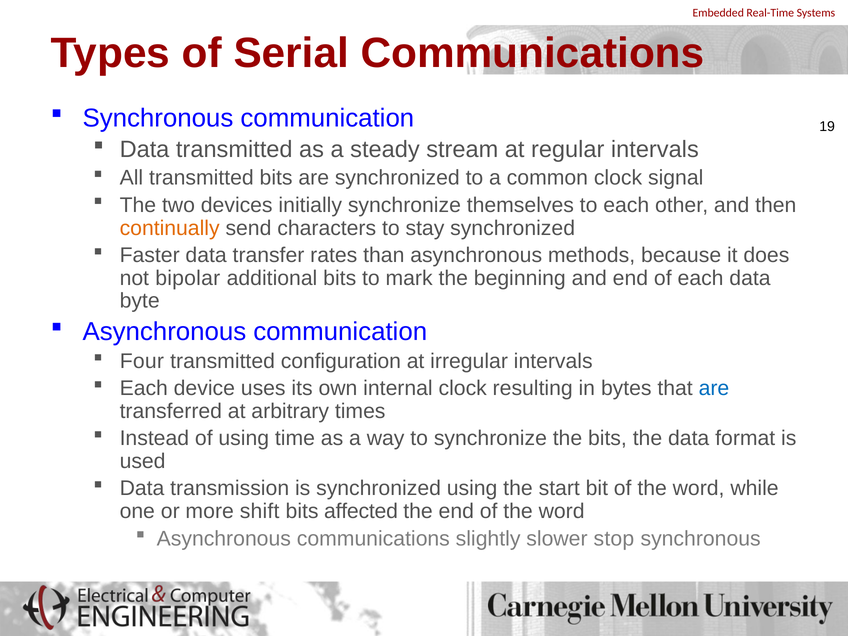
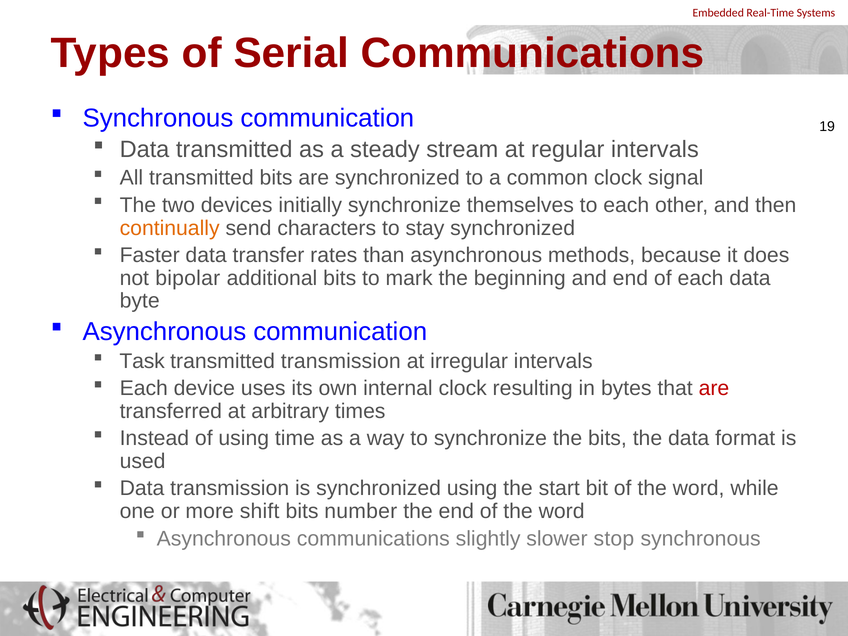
Four: Four -> Task
transmitted configuration: configuration -> transmission
are at (714, 388) colour: blue -> red
affected: affected -> number
